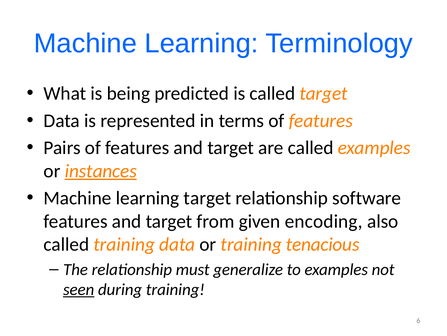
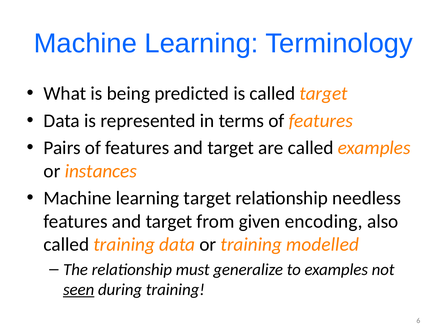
instances underline: present -> none
software: software -> needless
tenacious: tenacious -> modelled
